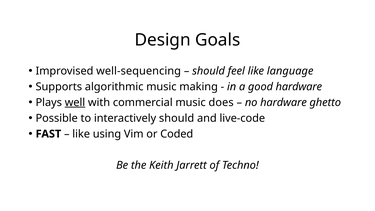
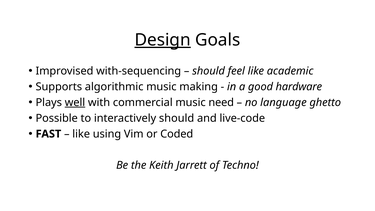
Design underline: none -> present
well-sequencing: well-sequencing -> with-sequencing
language: language -> academic
does: does -> need
no hardware: hardware -> language
